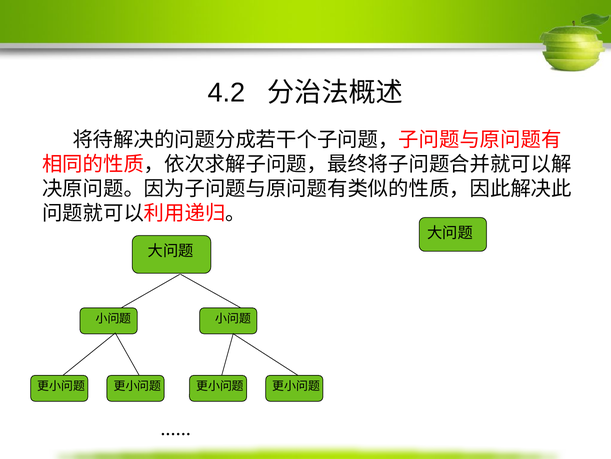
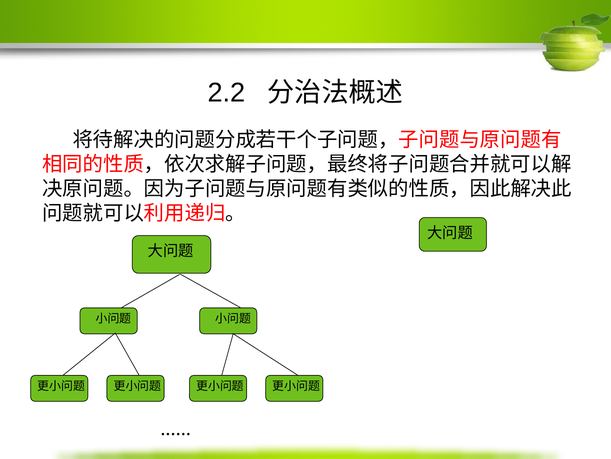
4.2: 4.2 -> 2.2
